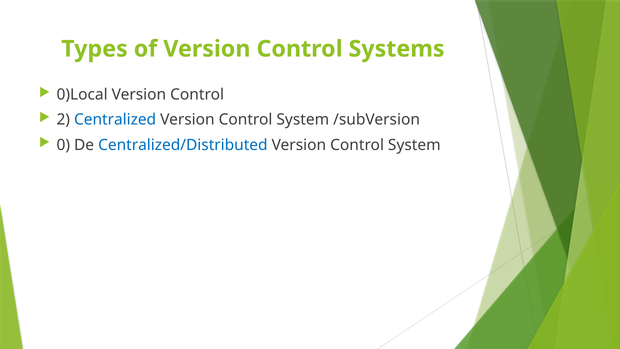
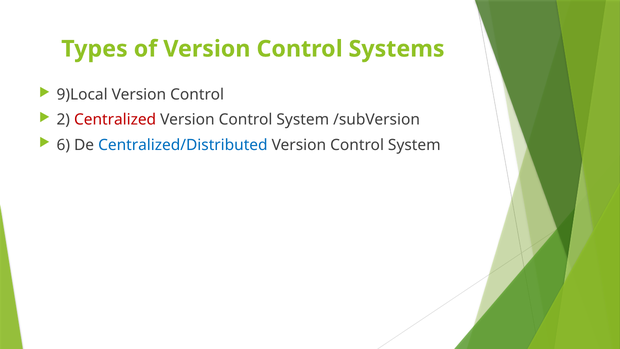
0)Local: 0)Local -> 9)Local
Centralized colour: blue -> red
0: 0 -> 6
